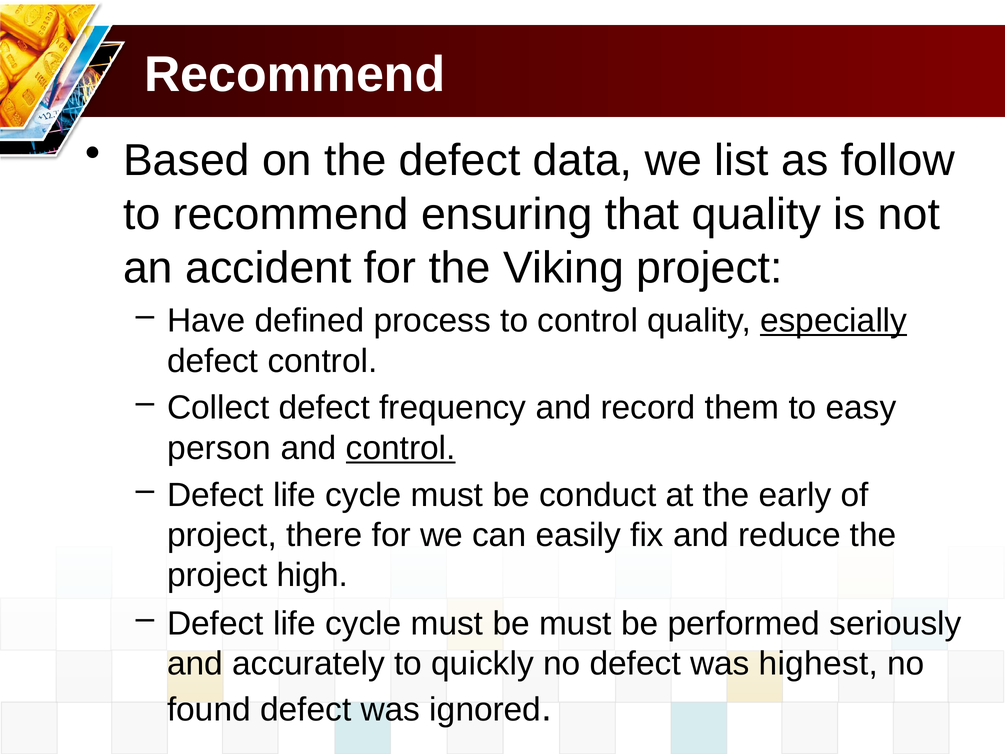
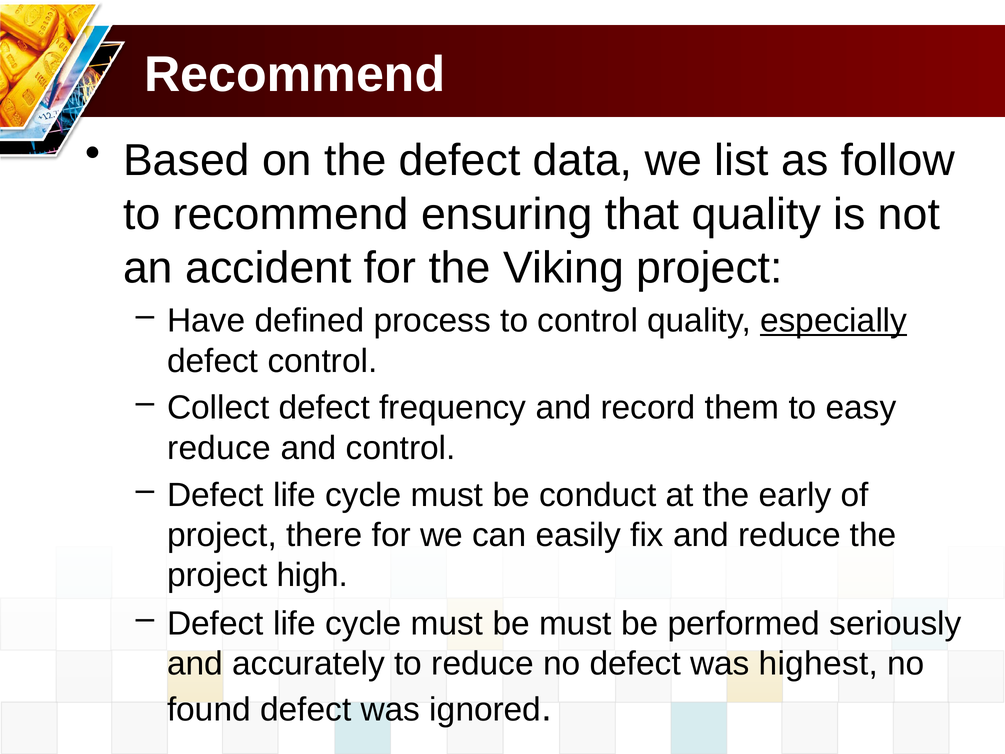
person at (219, 448): person -> reduce
control at (401, 448) underline: present -> none
to quickly: quickly -> reduce
